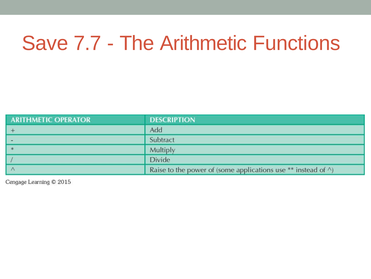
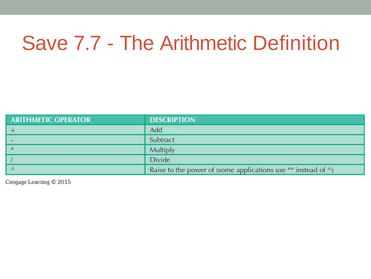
Functions: Functions -> Definition
